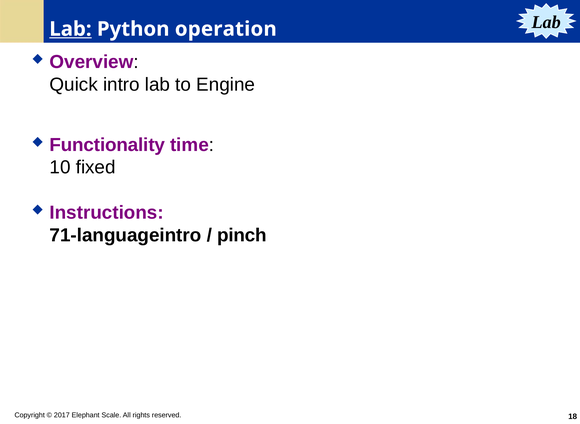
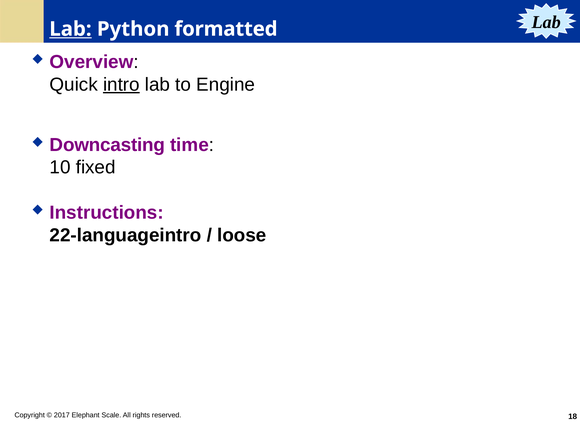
operation: operation -> formatted
intro underline: none -> present
Functionality: Functionality -> Downcasting
71-languageintro: 71-languageintro -> 22-languageintro
pinch: pinch -> loose
